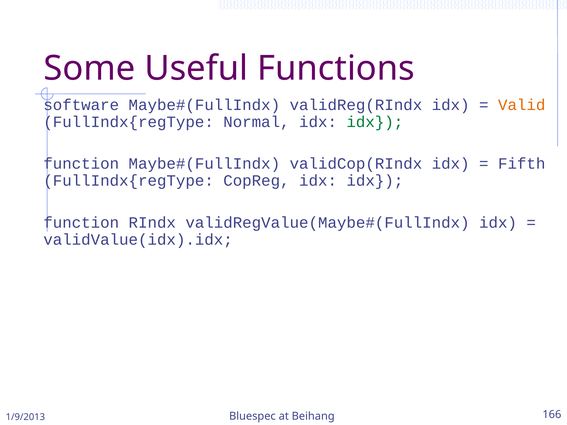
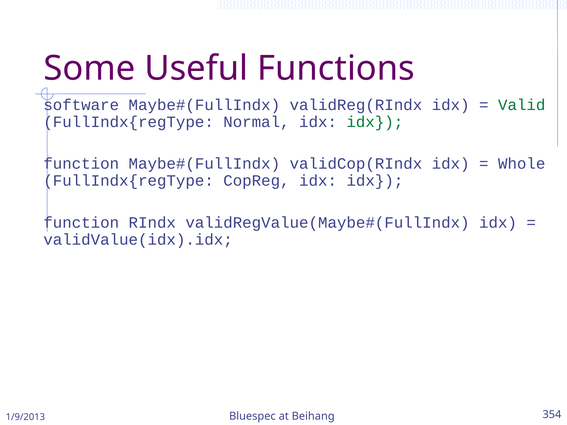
Valid colour: orange -> green
Fifth: Fifth -> Whole
166: 166 -> 354
